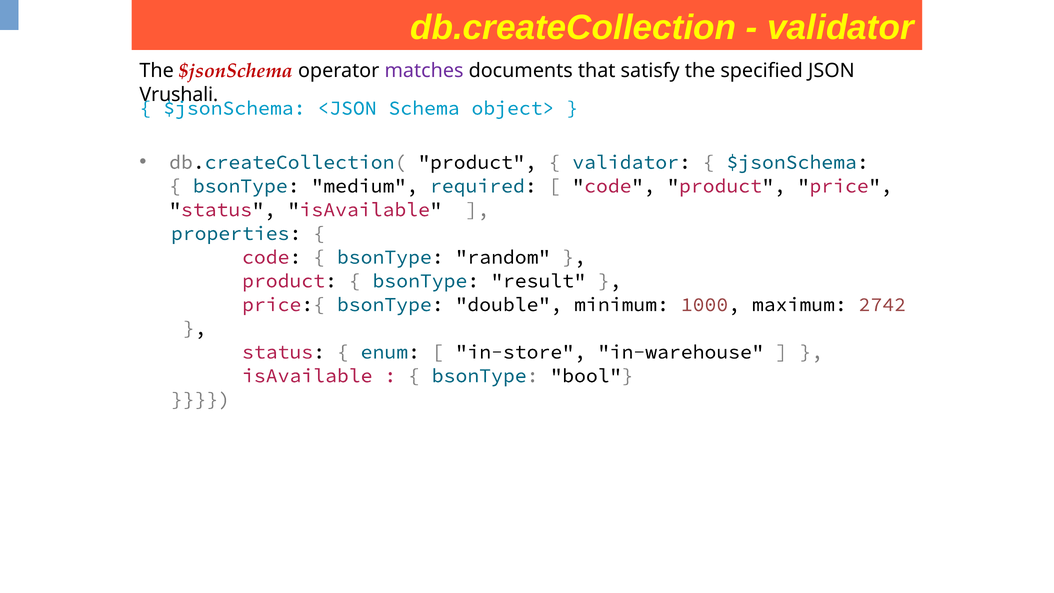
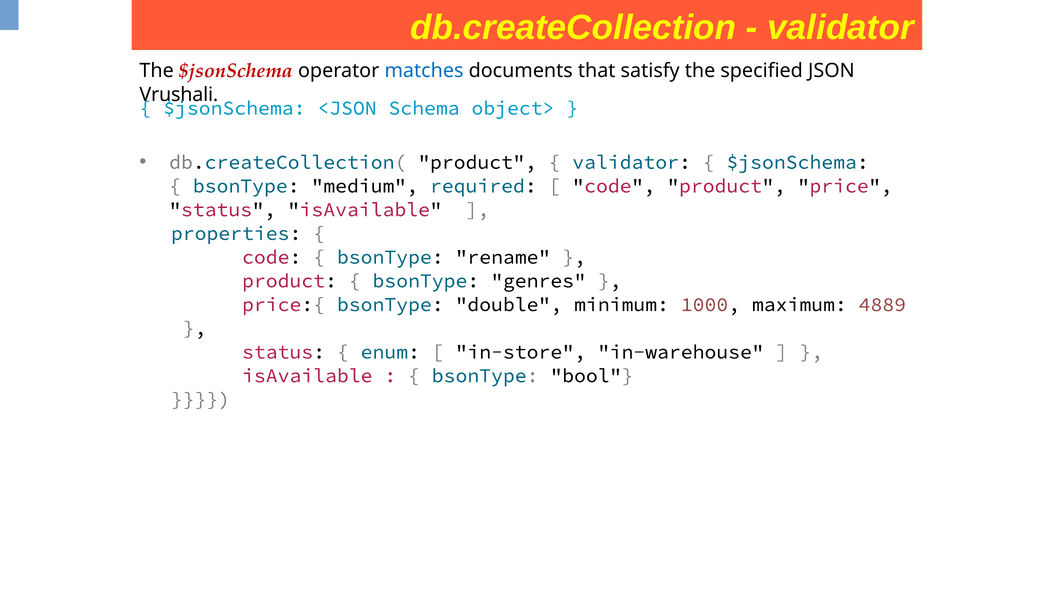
matches colour: purple -> blue
random: random -> rename
result: result -> genres
2742: 2742 -> 4889
